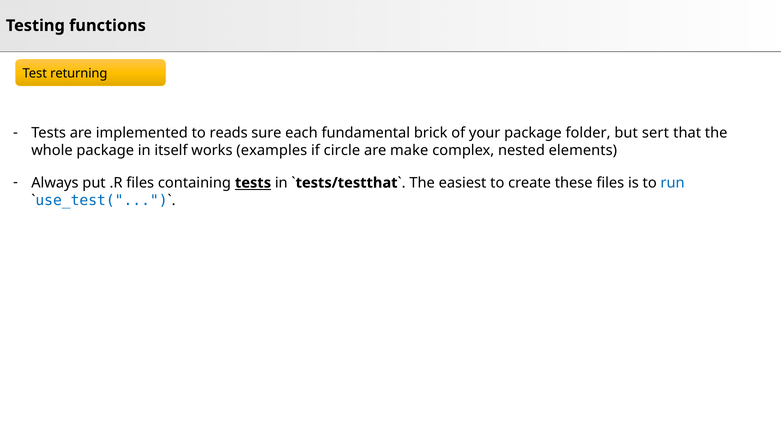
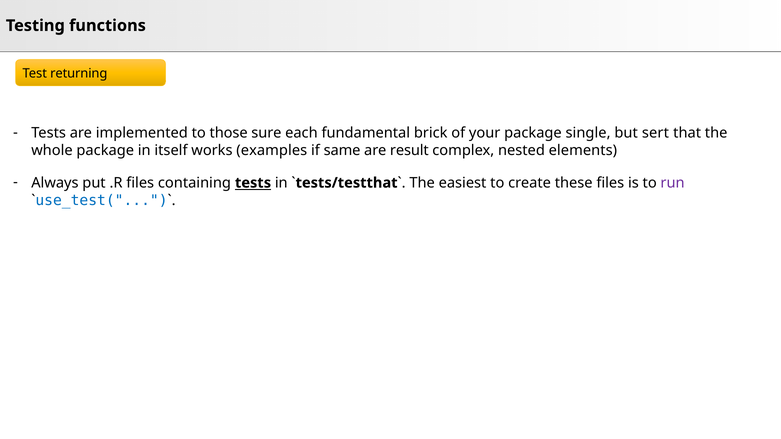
reads: reads -> those
folder: folder -> single
circle: circle -> same
make: make -> result
run colour: blue -> purple
